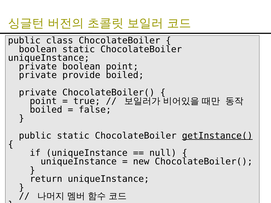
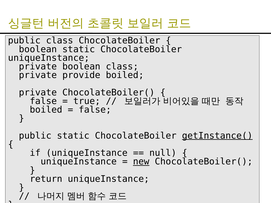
boolean point: point -> class
point at (43, 101): point -> false
new underline: none -> present
